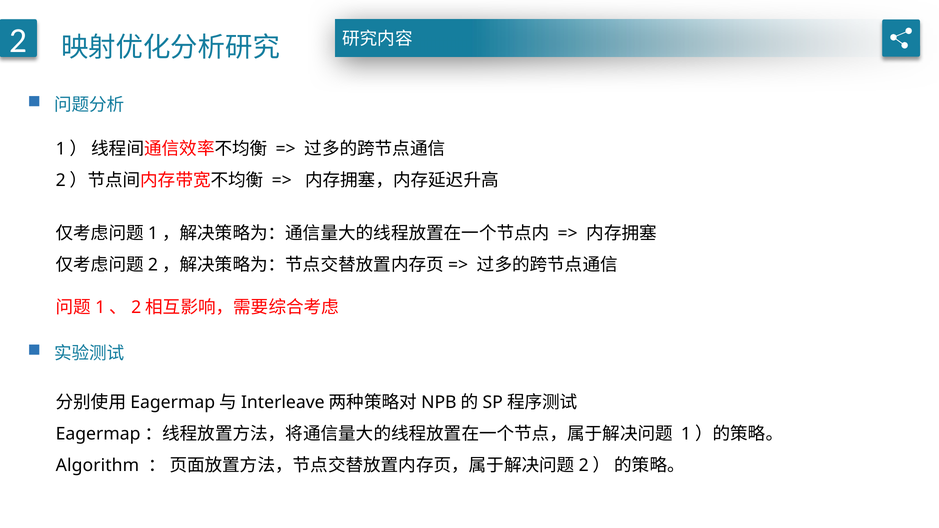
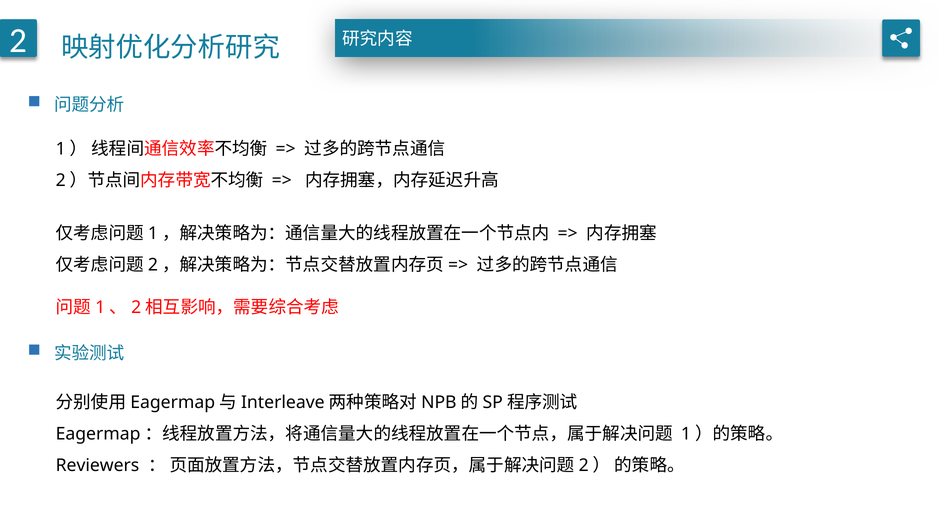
Algorithm: Algorithm -> Reviewers
